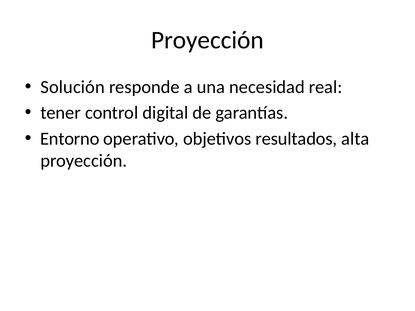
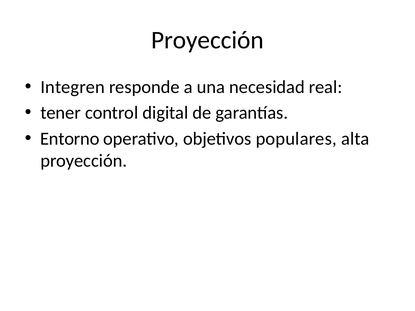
Solución: Solución -> Integren
resultados: resultados -> populares
